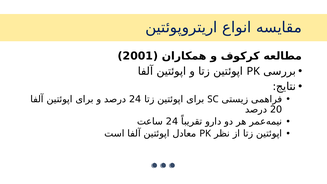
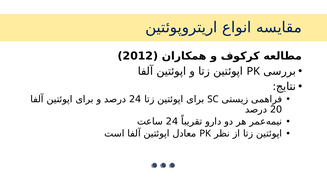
2001: 2001 -> 2012
